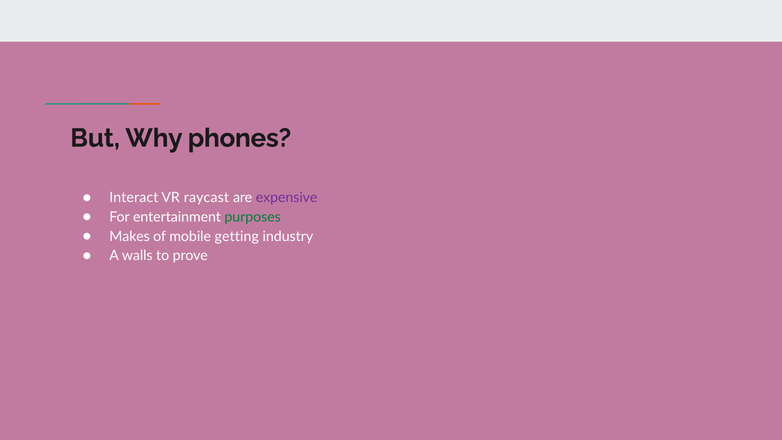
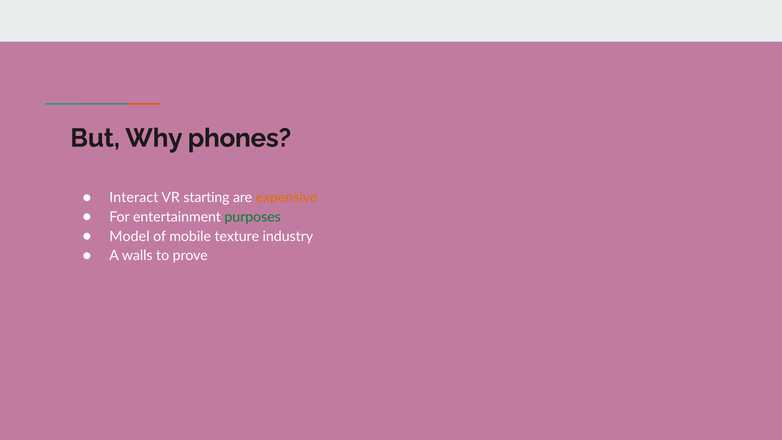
raycast: raycast -> starting
expensive colour: purple -> orange
Makes: Makes -> Model
getting: getting -> texture
